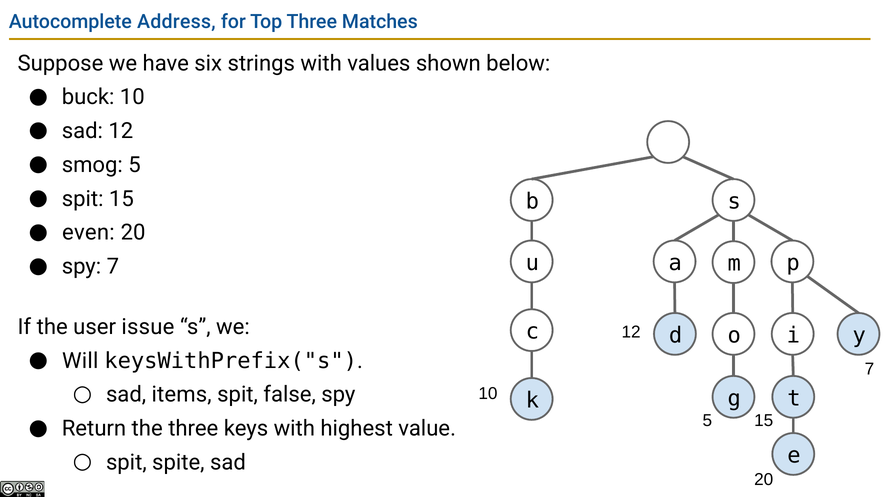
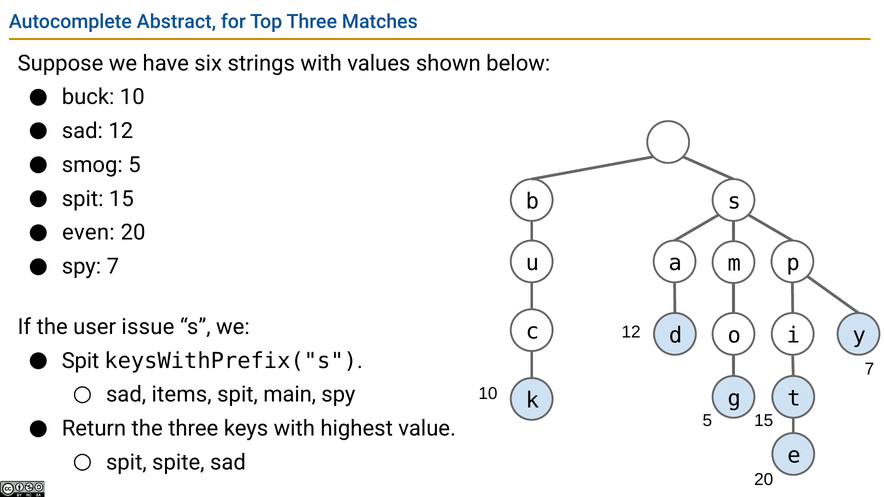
Address: Address -> Abstract
Will at (80, 361): Will -> Spit
false: false -> main
